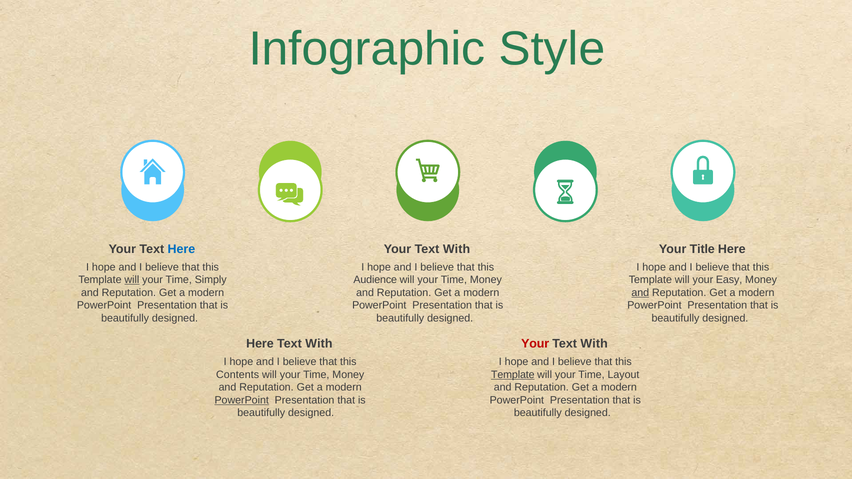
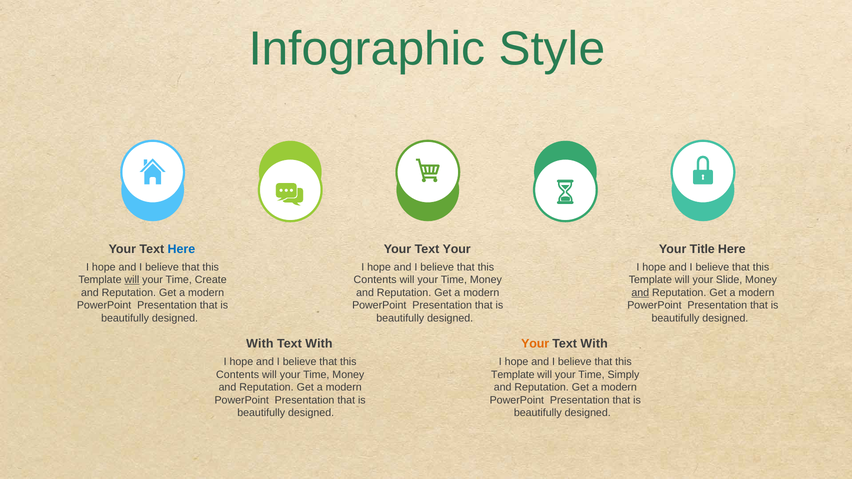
With at (457, 249): With -> Your
Simply: Simply -> Create
Audience at (375, 280): Audience -> Contents
Easy: Easy -> Slide
Here at (260, 344): Here -> With
Your at (535, 344) colour: red -> orange
Template at (513, 375) underline: present -> none
Layout: Layout -> Simply
PowerPoint at (242, 400) underline: present -> none
